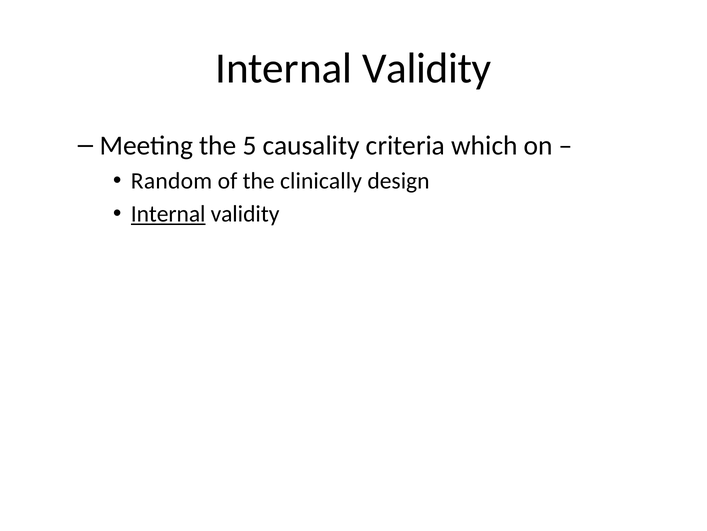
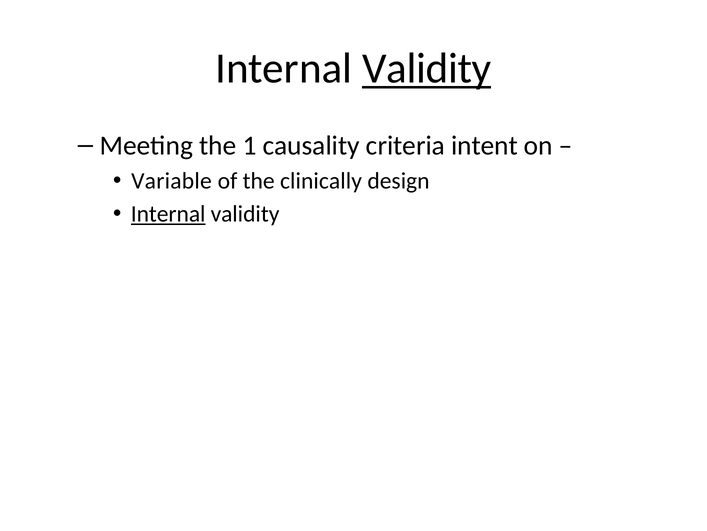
Validity at (427, 68) underline: none -> present
5: 5 -> 1
which: which -> intent
Random: Random -> Variable
